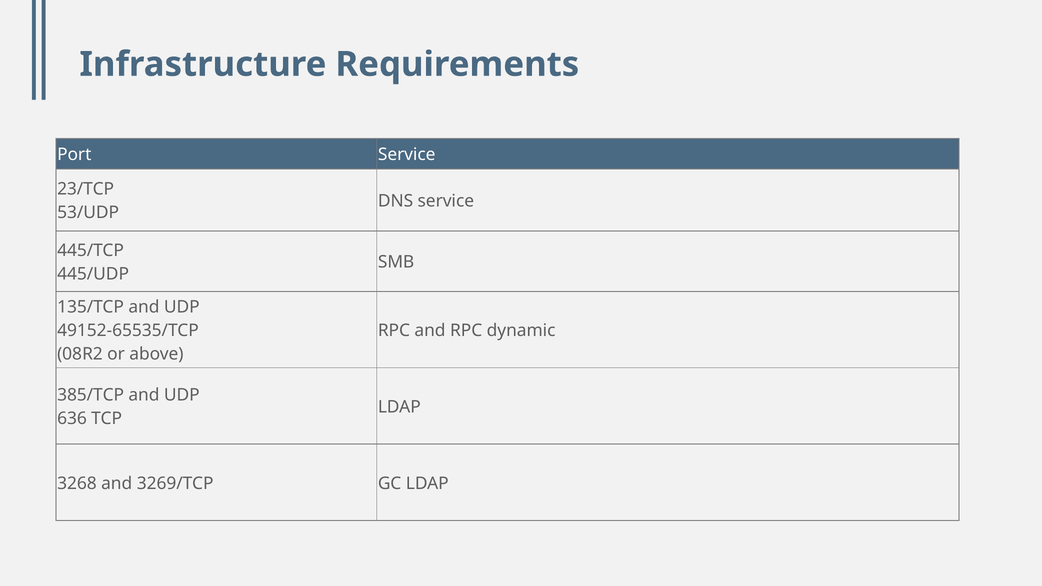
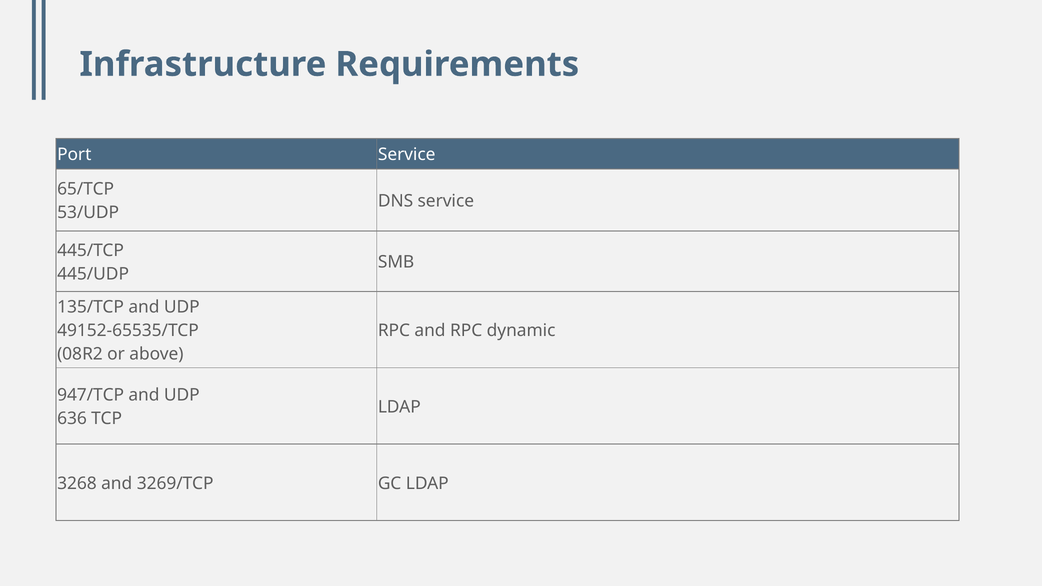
23/TCP: 23/TCP -> 65/TCP
385/TCP: 385/TCP -> 947/TCP
